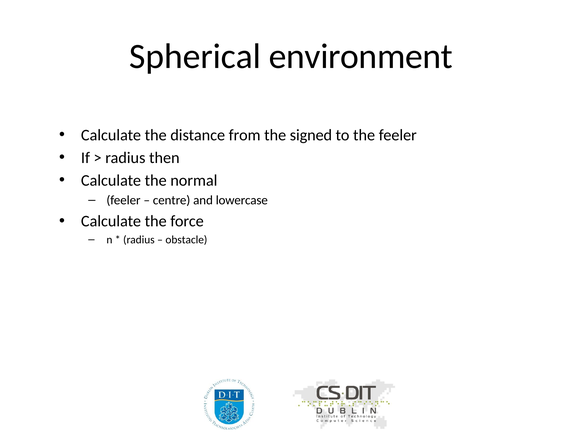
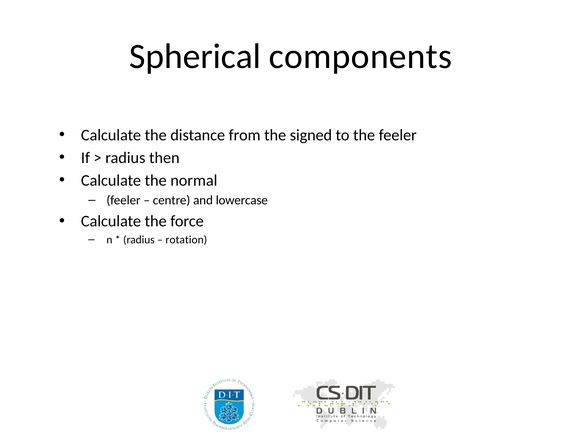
environment: environment -> components
obstacle: obstacle -> rotation
